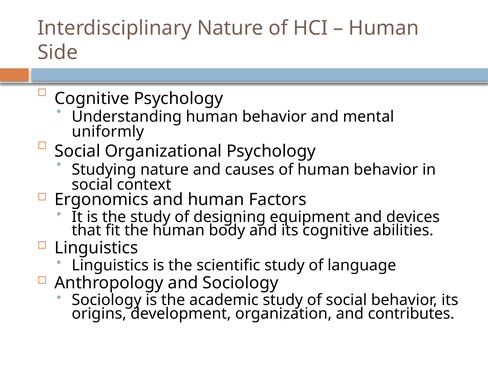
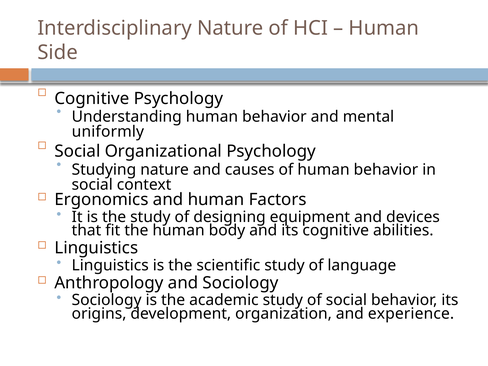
contributes: contributes -> experience
